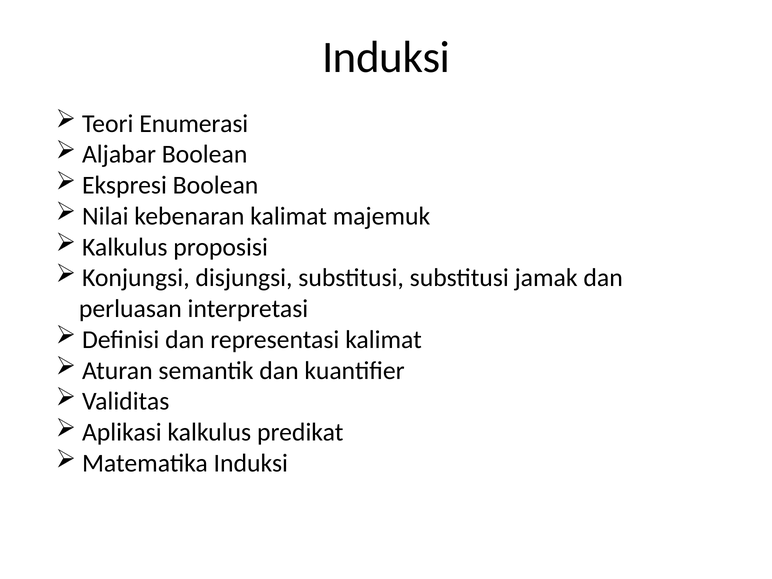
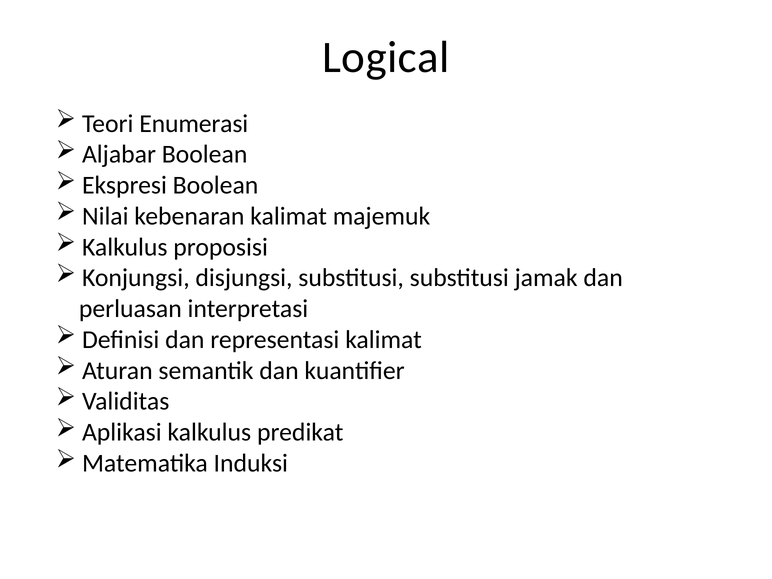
Induksi at (386, 57): Induksi -> Logical
